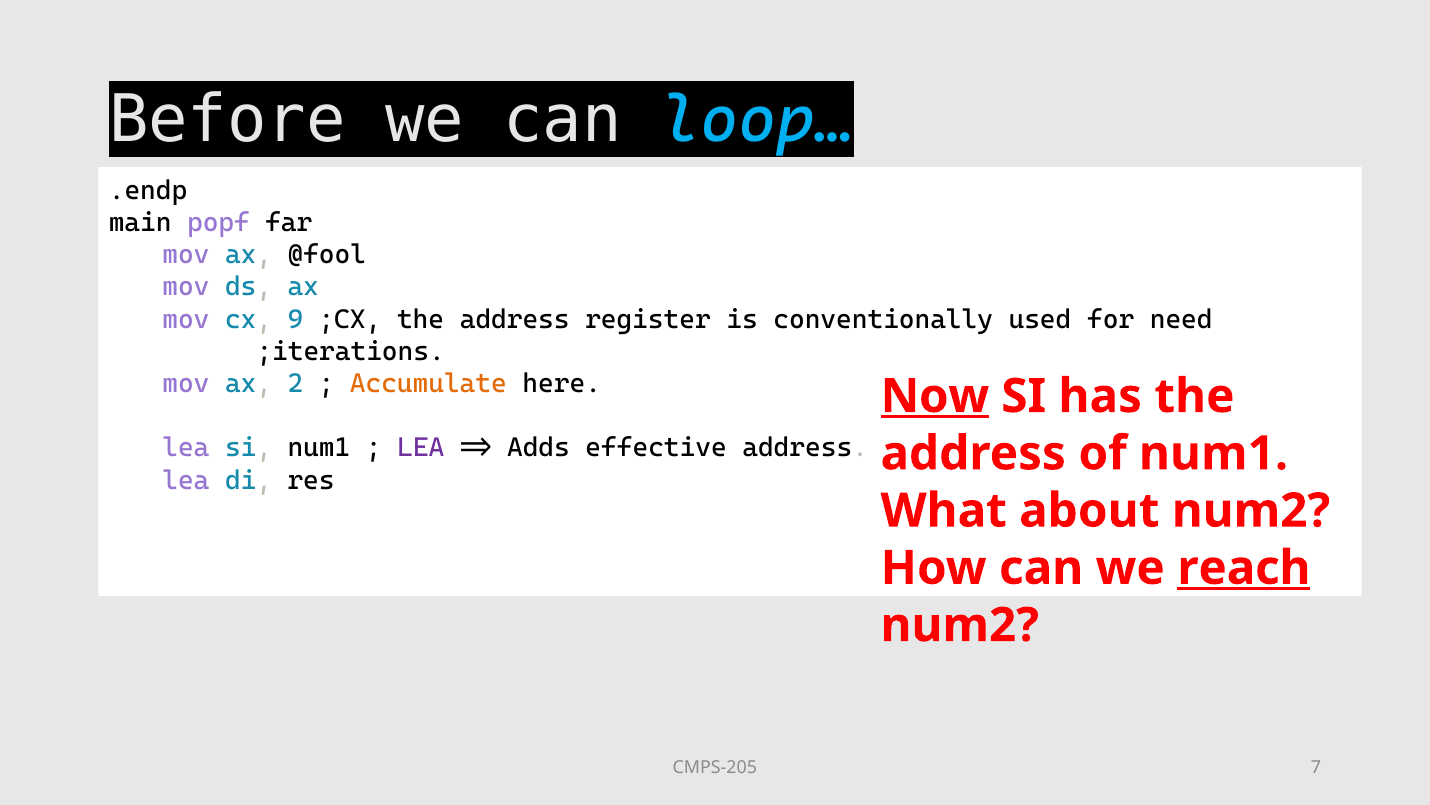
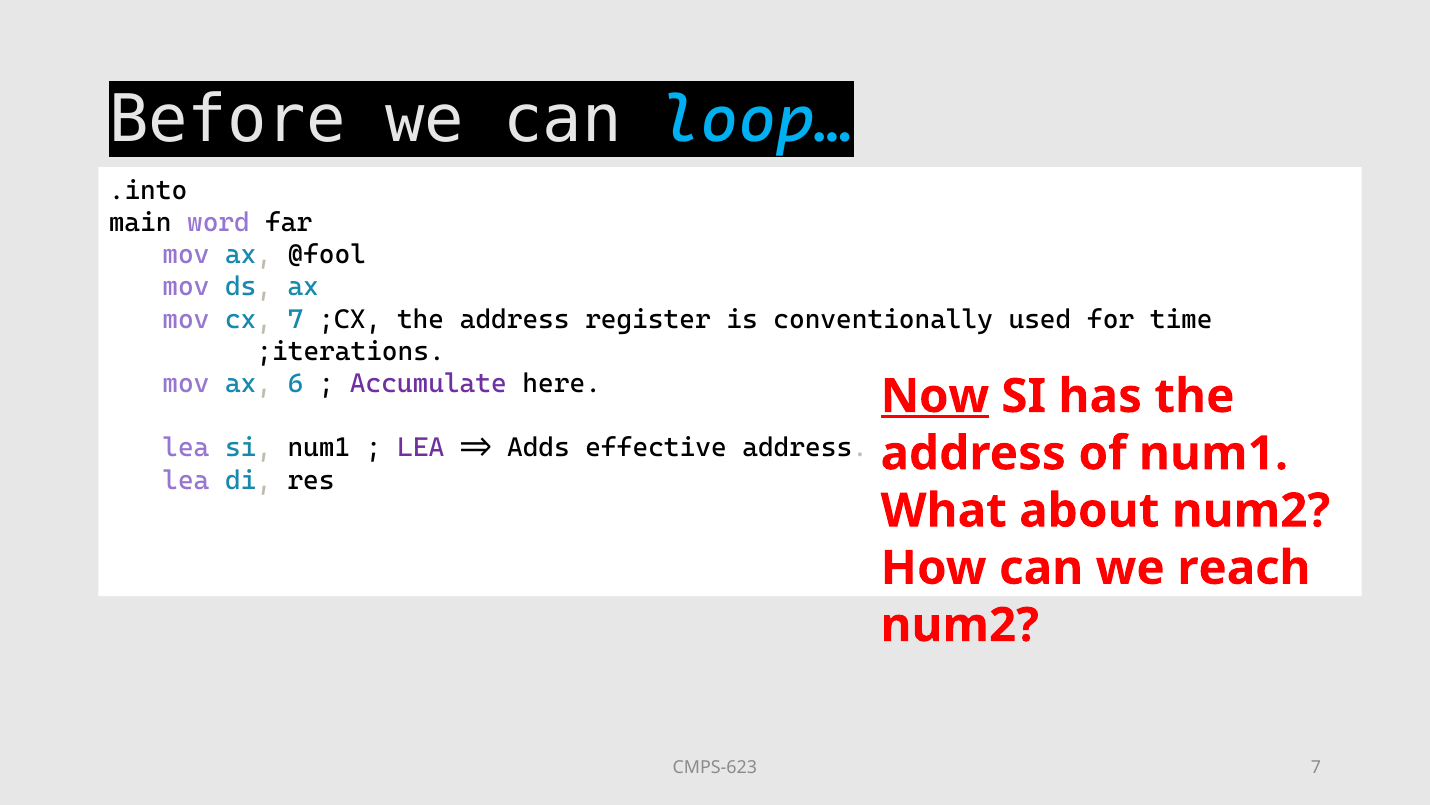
.endp: .endp -> .into
popf: popf -> word
cx 9: 9 -> 7
need: need -> time
2: 2 -> 6
Accumulate colour: orange -> purple
reach underline: present -> none
CMPS-205: CMPS-205 -> CMPS-623
